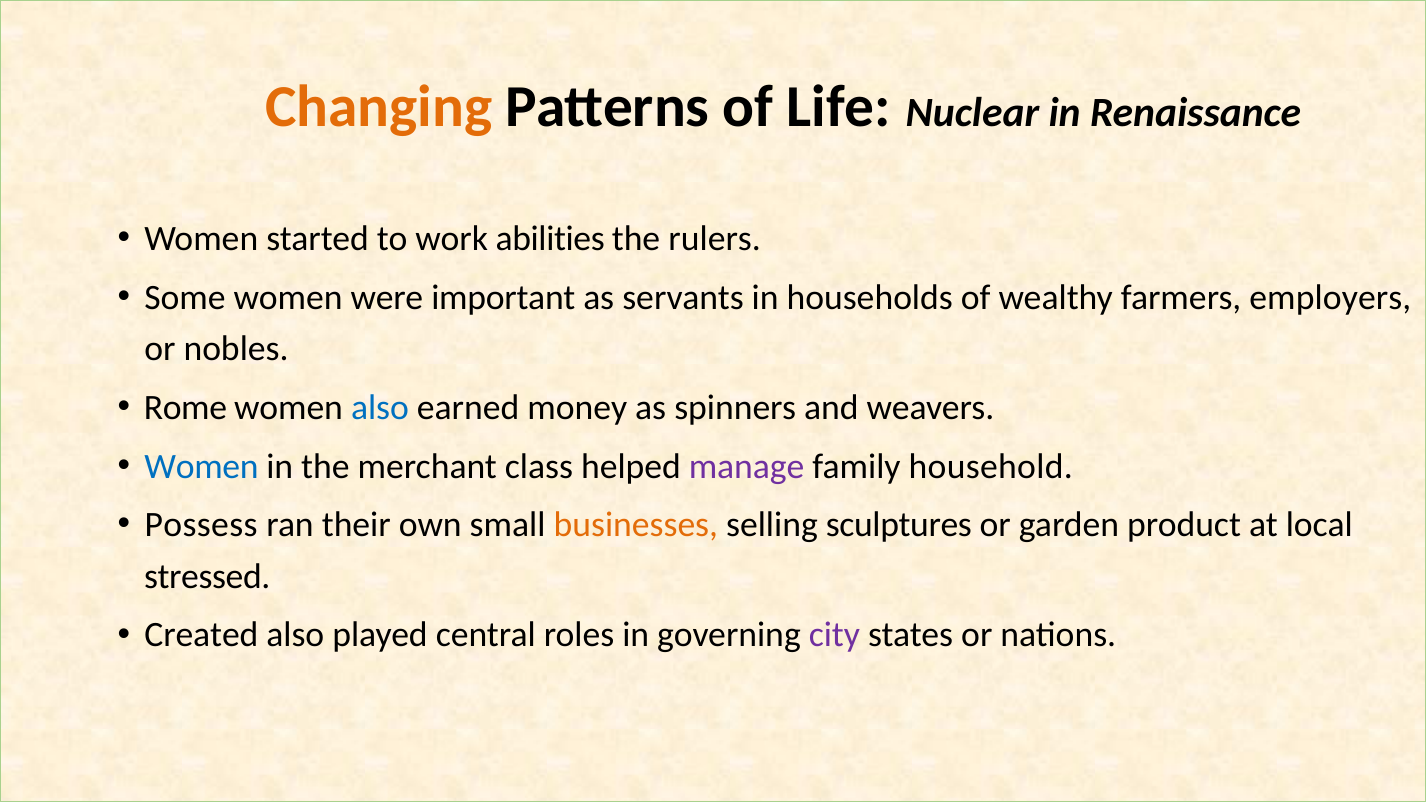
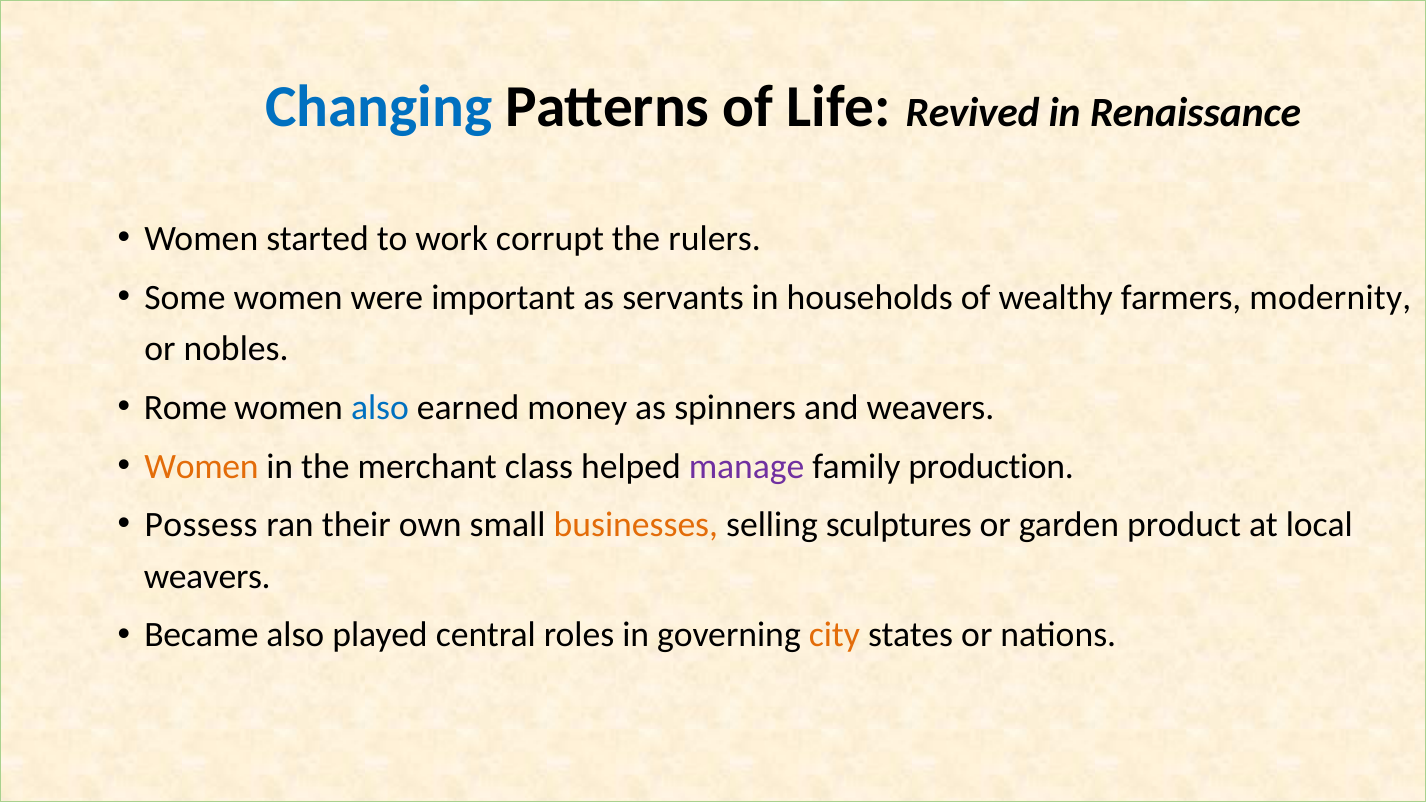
Changing colour: orange -> blue
Nuclear: Nuclear -> Revived
abilities: abilities -> corrupt
employers: employers -> modernity
Women at (201, 467) colour: blue -> orange
household: household -> production
stressed at (207, 577): stressed -> weavers
Created: Created -> Became
city colour: purple -> orange
